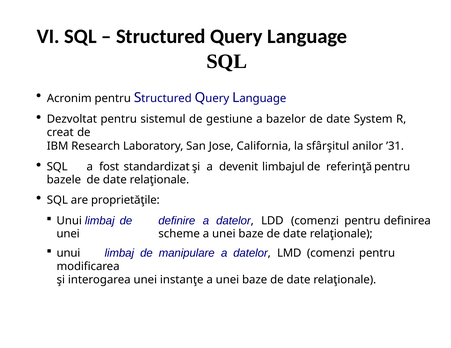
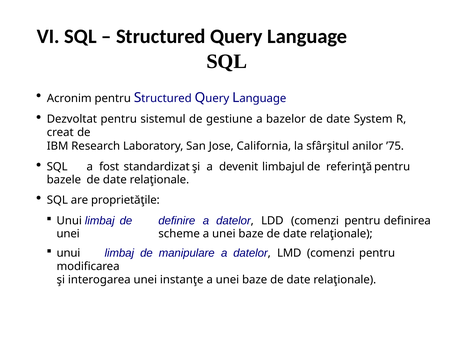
’31: ’31 -> ’75
